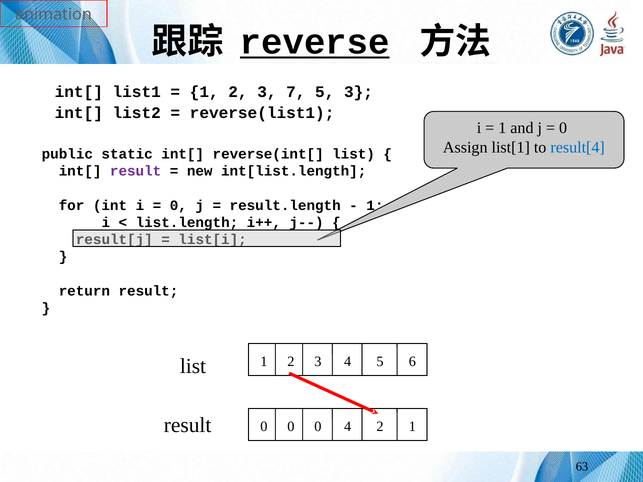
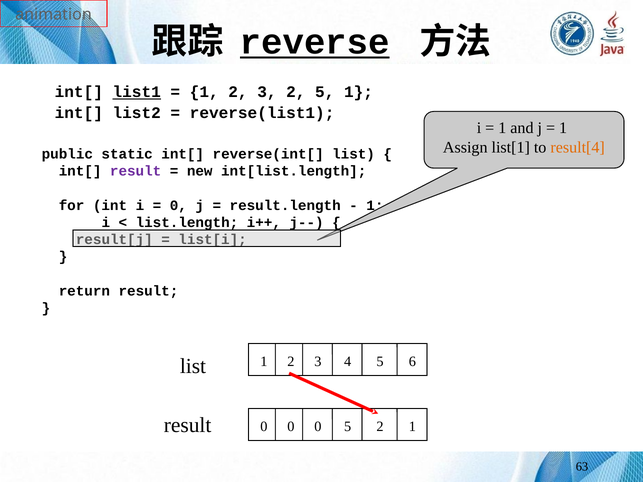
list1 underline: none -> present
3 7: 7 -> 2
5 3: 3 -> 1
0 at (563, 128): 0 -> 1
result[4 colour: blue -> orange
0 4: 4 -> 5
